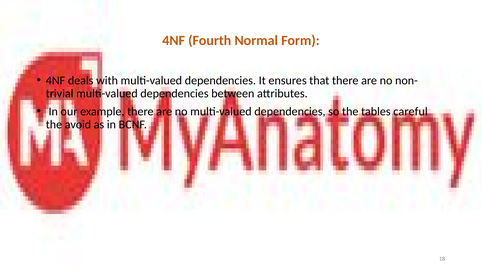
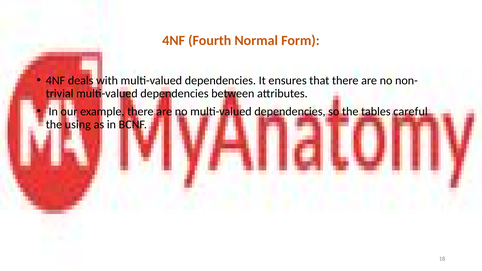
avoid: avoid -> using
